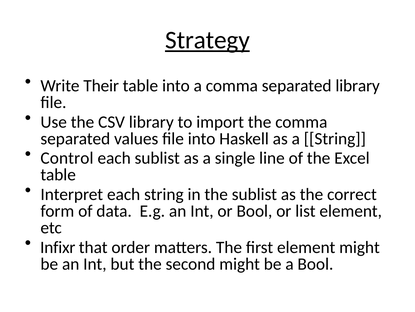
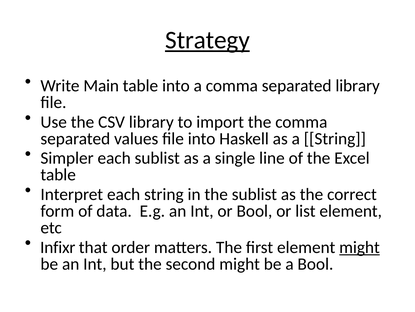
Their: Their -> Main
Control: Control -> Simpler
might at (359, 247) underline: none -> present
